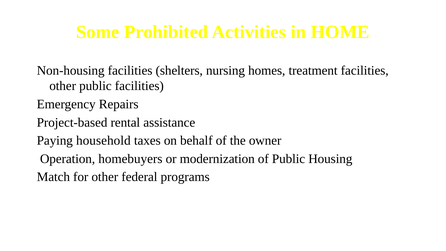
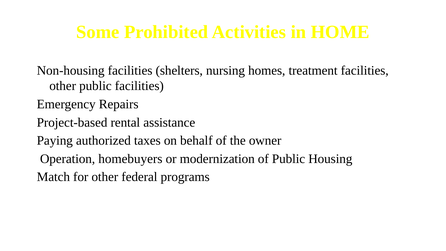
household: household -> authorized
